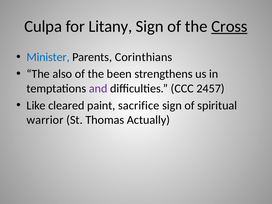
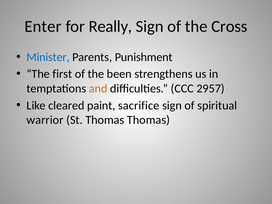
Culpa: Culpa -> Enter
Litany: Litany -> Really
Cross underline: present -> none
Corinthians: Corinthians -> Punishment
also: also -> first
and colour: purple -> orange
2457: 2457 -> 2957
Thomas Actually: Actually -> Thomas
